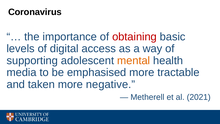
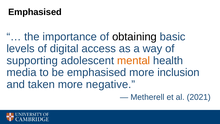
Coronavirus at (35, 12): Coronavirus -> Emphasised
obtaining colour: red -> black
tractable: tractable -> inclusion
